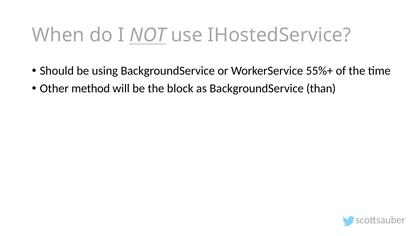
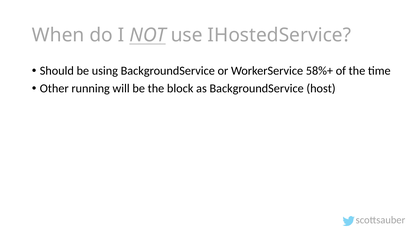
55%+: 55%+ -> 58%+
method: method -> running
than: than -> host
